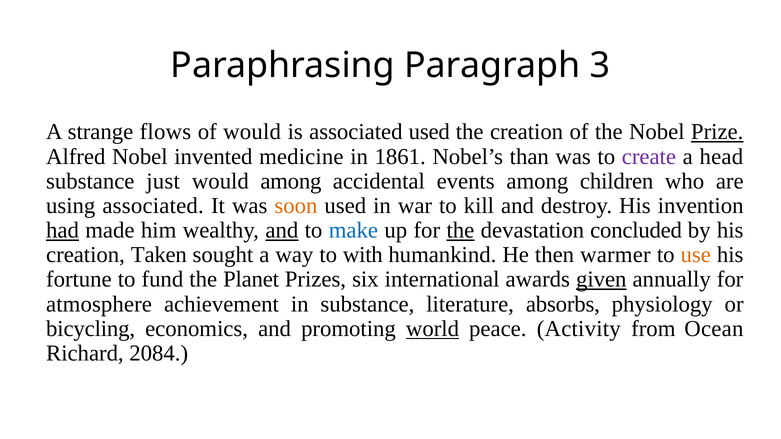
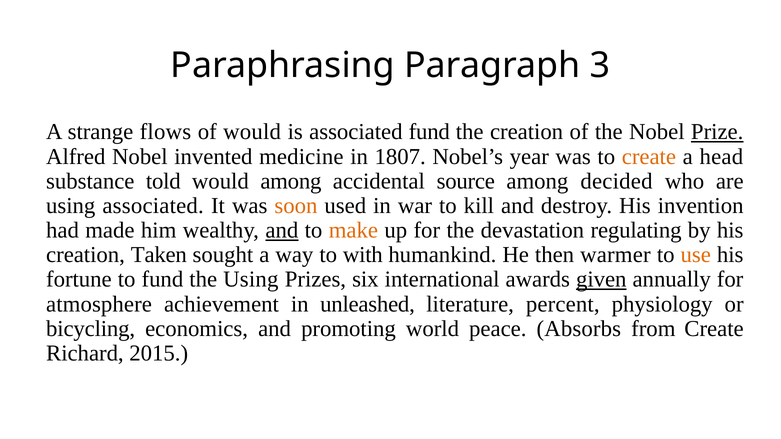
associated used: used -> fund
1861: 1861 -> 1807
than: than -> year
create at (649, 157) colour: purple -> orange
just: just -> told
events: events -> source
children: children -> decided
had underline: present -> none
make colour: blue -> orange
the at (460, 230) underline: present -> none
concluded: concluded -> regulating
the Planet: Planet -> Using
in substance: substance -> unleashed
absorbs: absorbs -> percent
world underline: present -> none
Activity: Activity -> Absorbs
from Ocean: Ocean -> Create
2084: 2084 -> 2015
